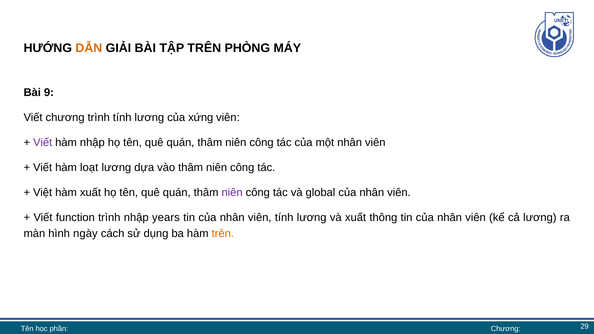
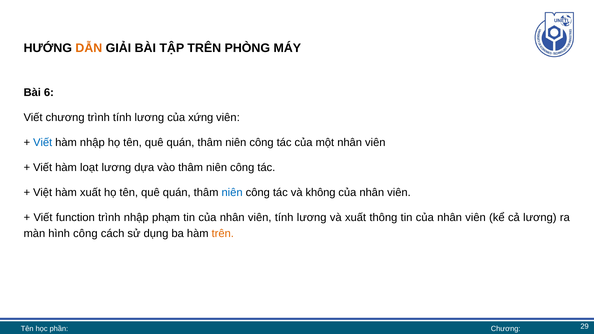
9: 9 -> 6
Viết at (43, 142) colour: purple -> blue
niên at (232, 193) colour: purple -> blue
global: global -> không
years: years -> phạm
hình ngày: ngày -> công
